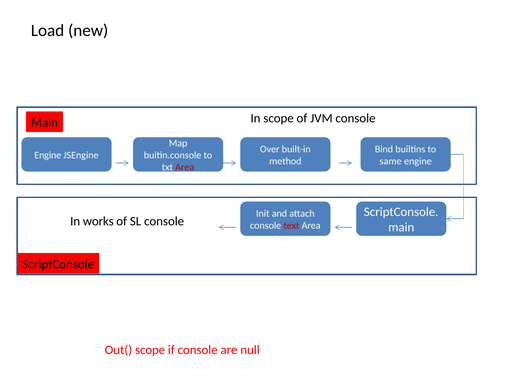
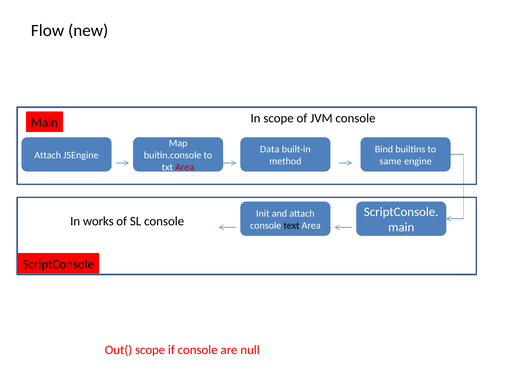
Load: Load -> Flow
Over: Over -> Data
Engine at (48, 155): Engine -> Attach
text colour: red -> black
